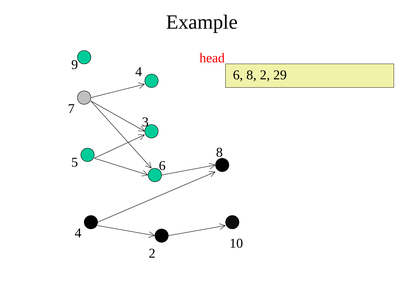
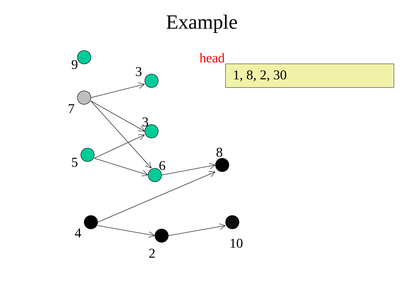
9 4: 4 -> 3
6 at (238, 75): 6 -> 1
29: 29 -> 30
